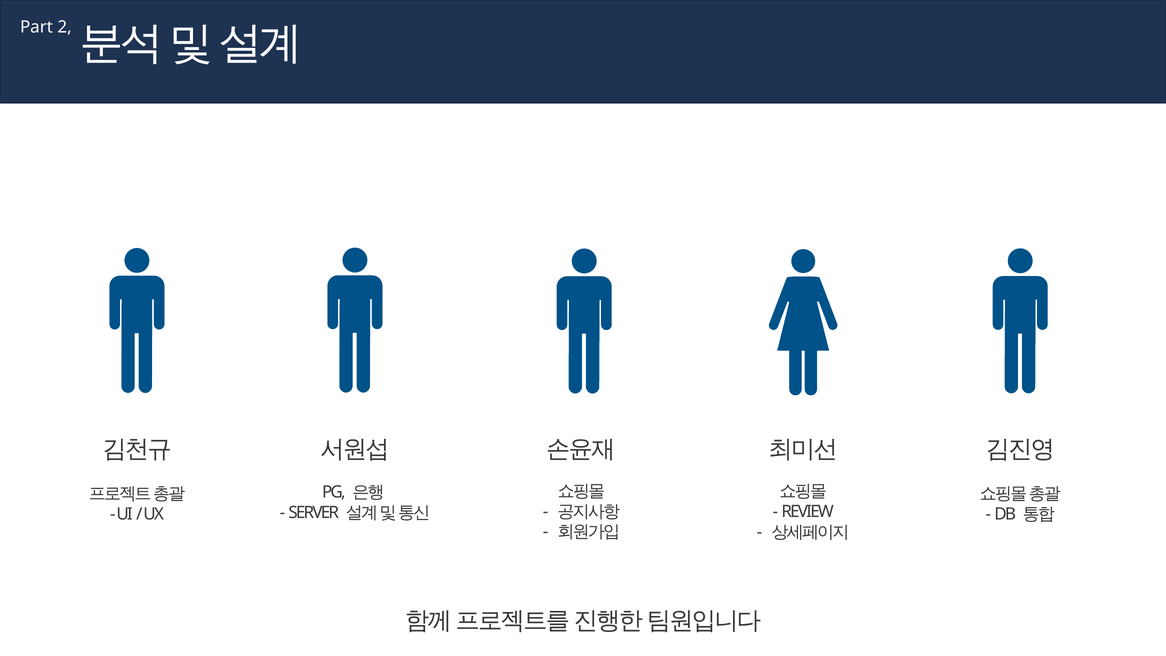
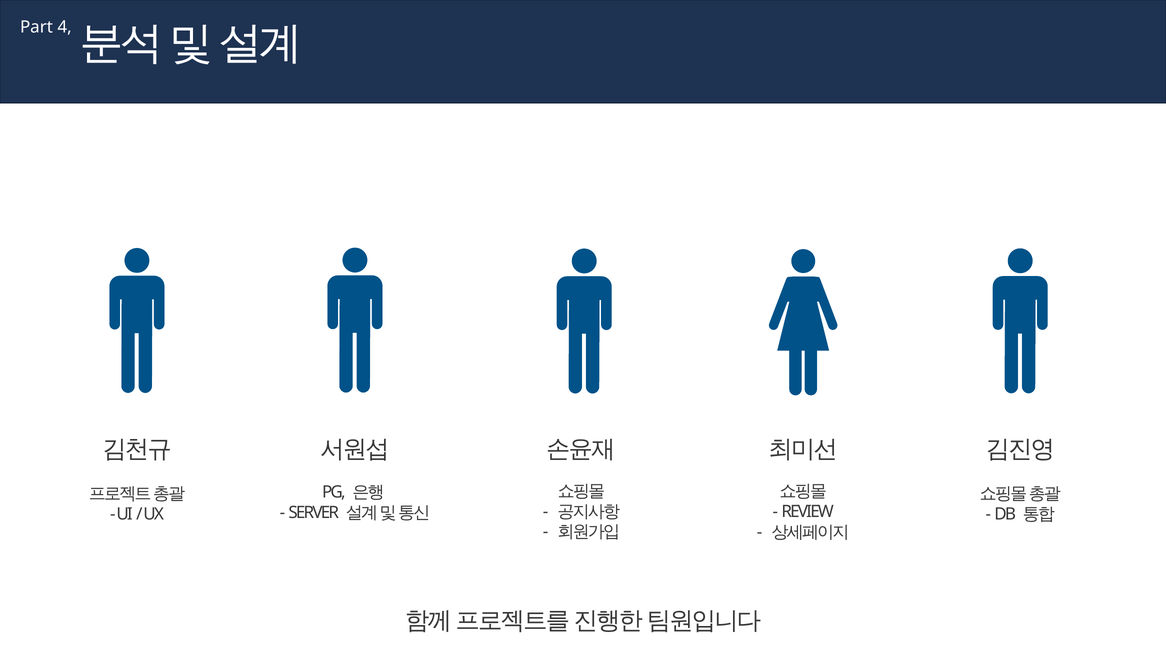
2: 2 -> 4
